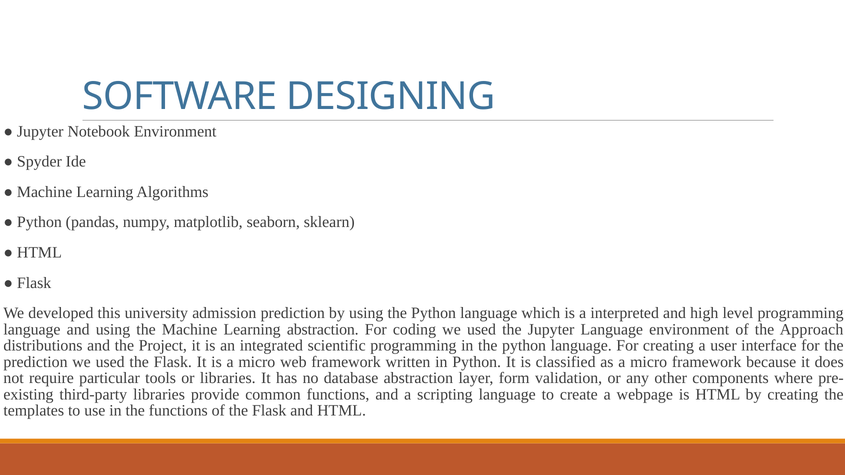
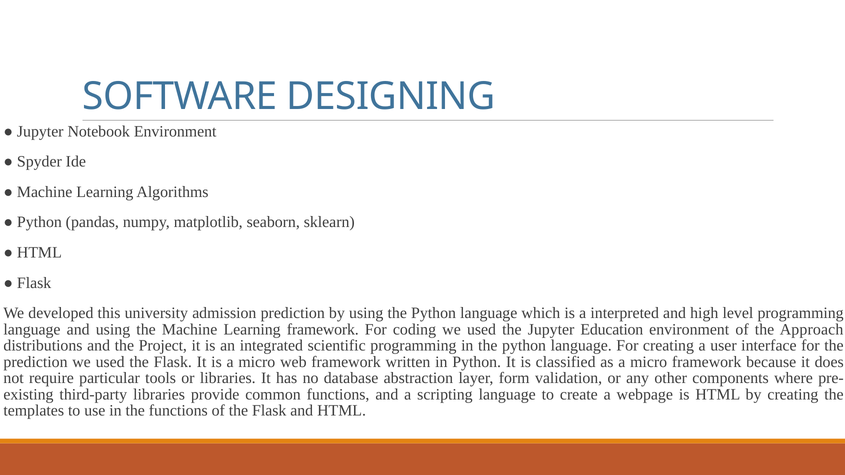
Learning abstraction: abstraction -> framework
Jupyter Language: Language -> Education
